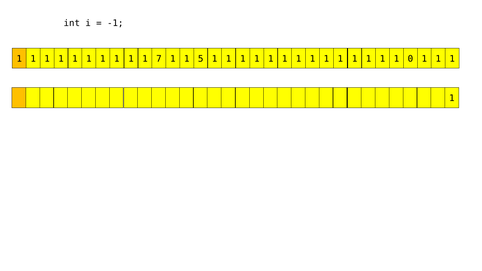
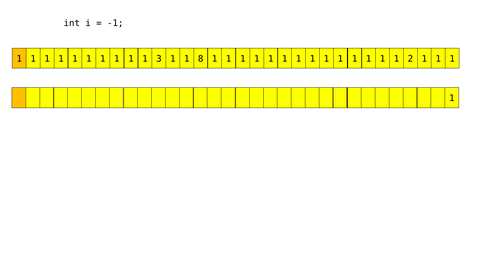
7: 7 -> 3
5: 5 -> 8
0: 0 -> 2
